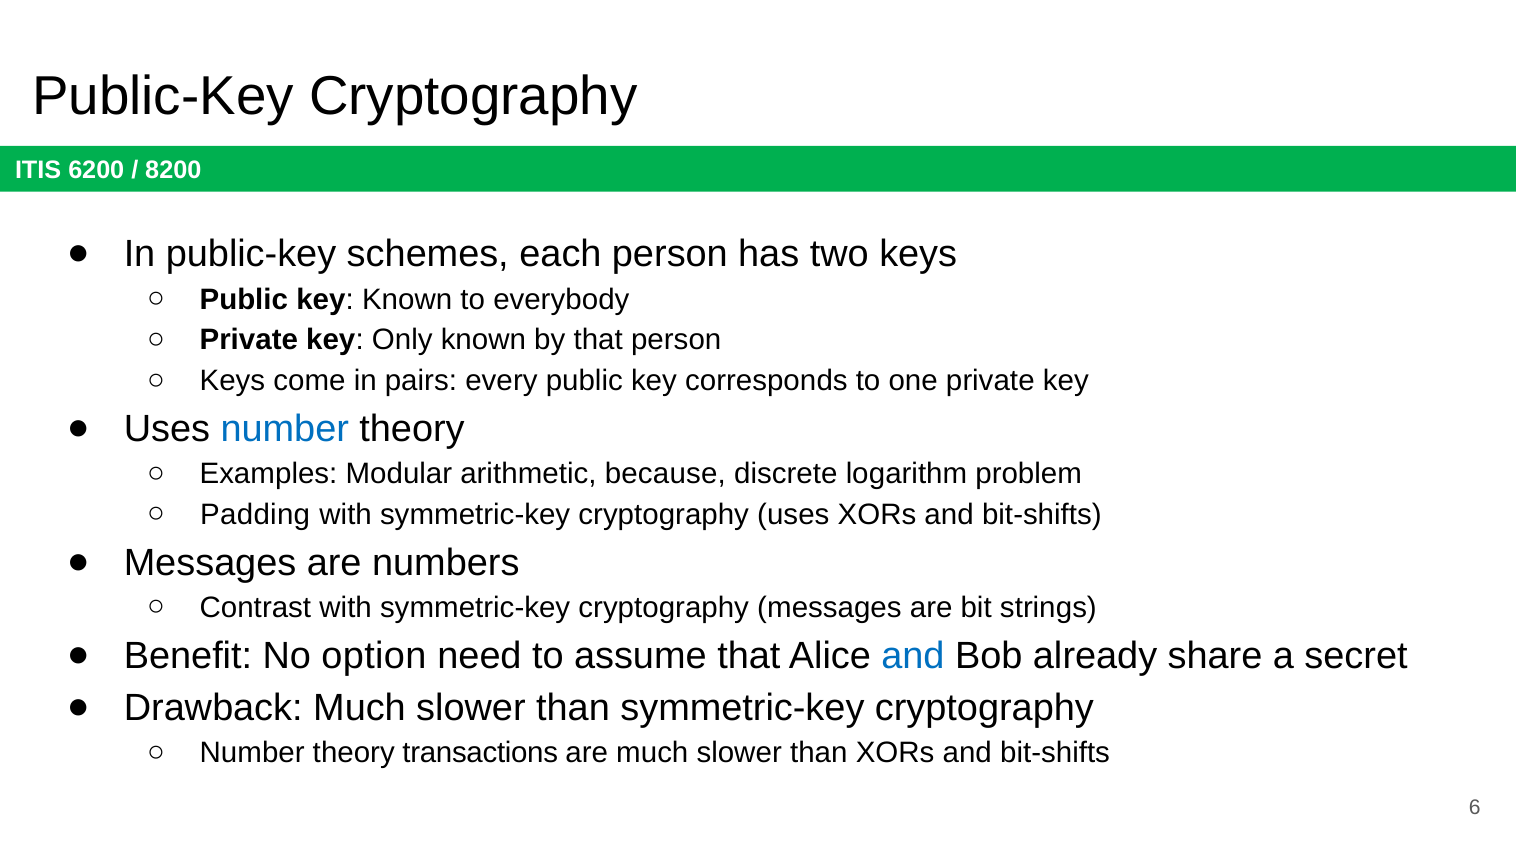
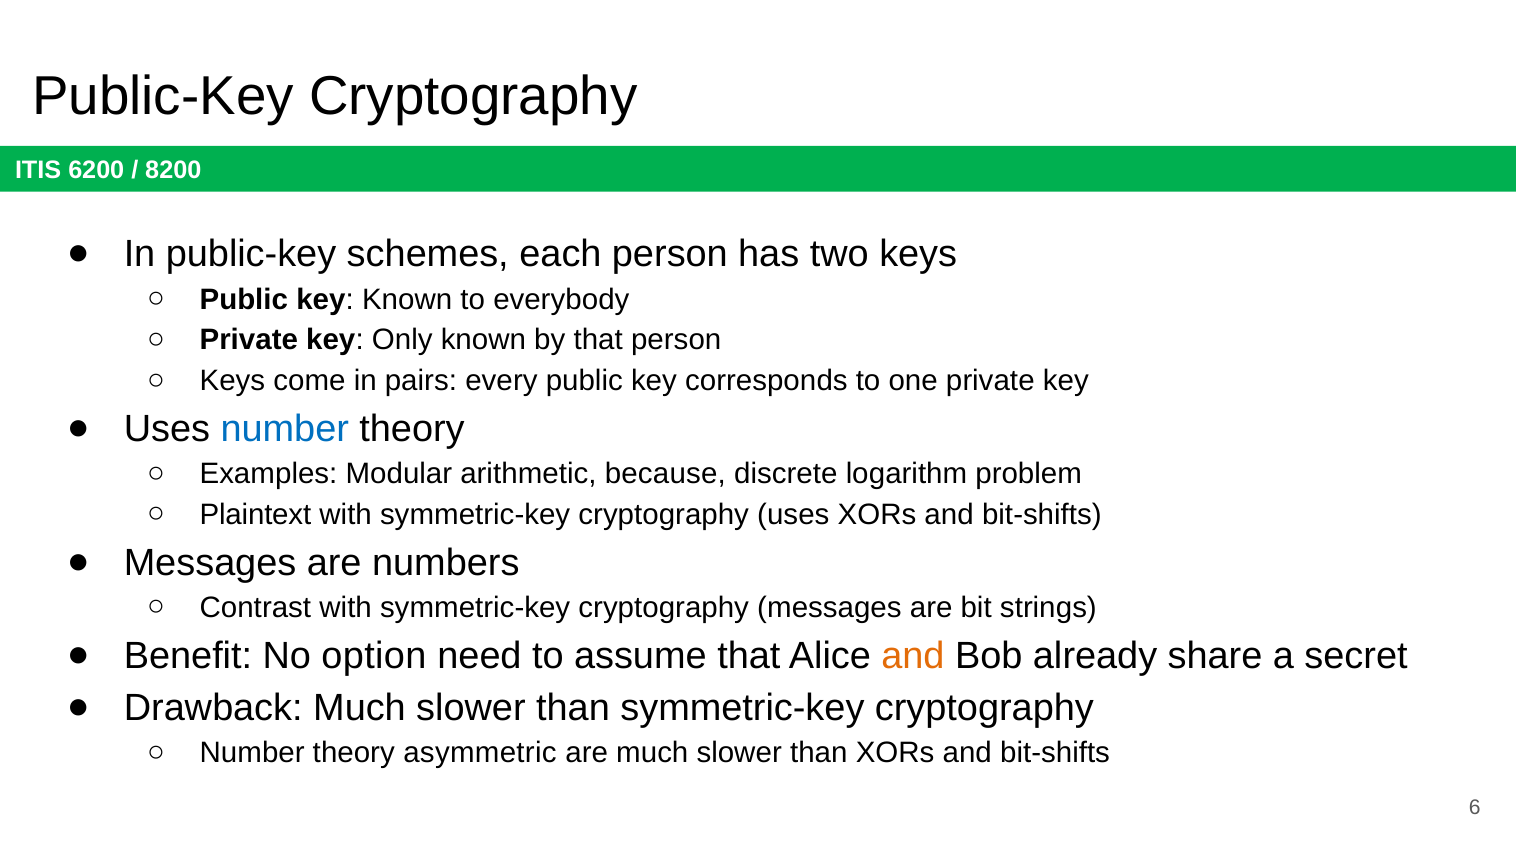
Padding: Padding -> Plaintext
and at (913, 655) colour: blue -> orange
transactions: transactions -> asymmetric
